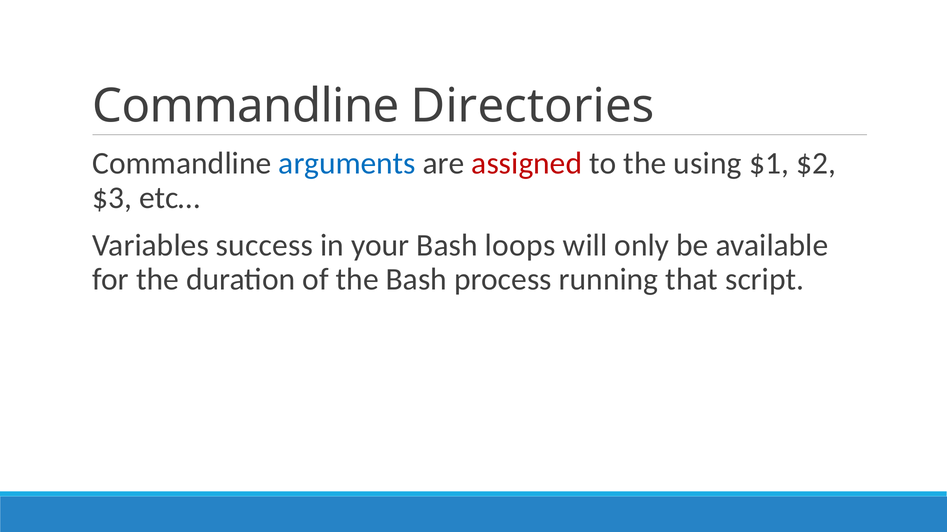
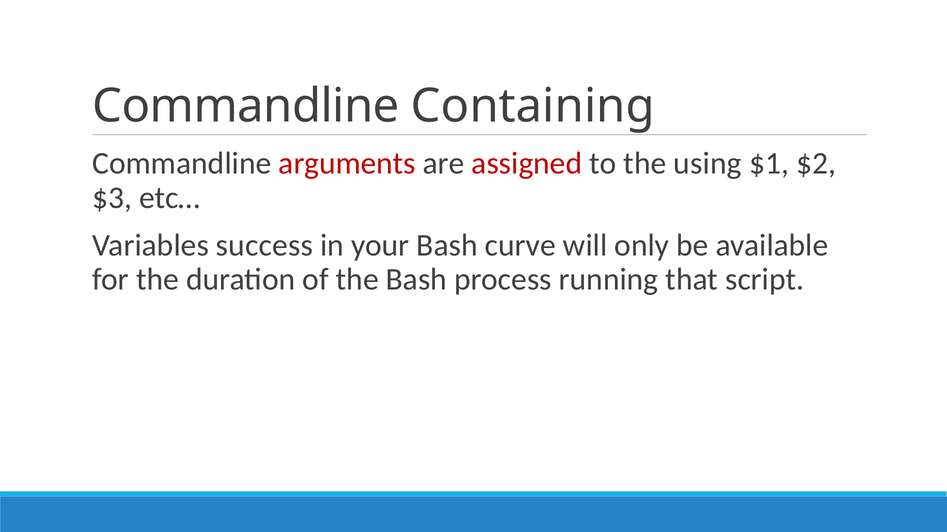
Directories: Directories -> Containing
arguments colour: blue -> red
loops: loops -> curve
